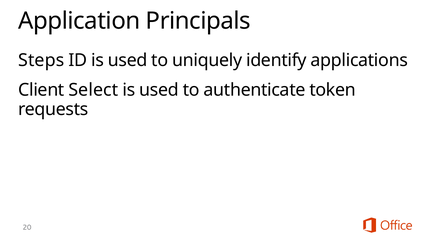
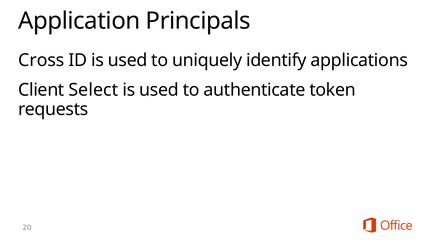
Steps: Steps -> Cross
